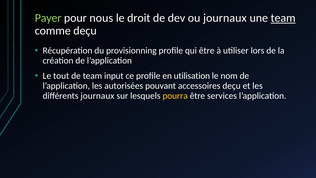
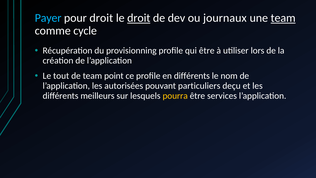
Payer colour: light green -> light blue
pour nous: nous -> droit
droit at (139, 18) underline: none -> present
comme deçu: deçu -> cycle
input: input -> point
en utilisation: utilisation -> différents
accessoires: accessoires -> particuliers
différents journaux: journaux -> meilleurs
